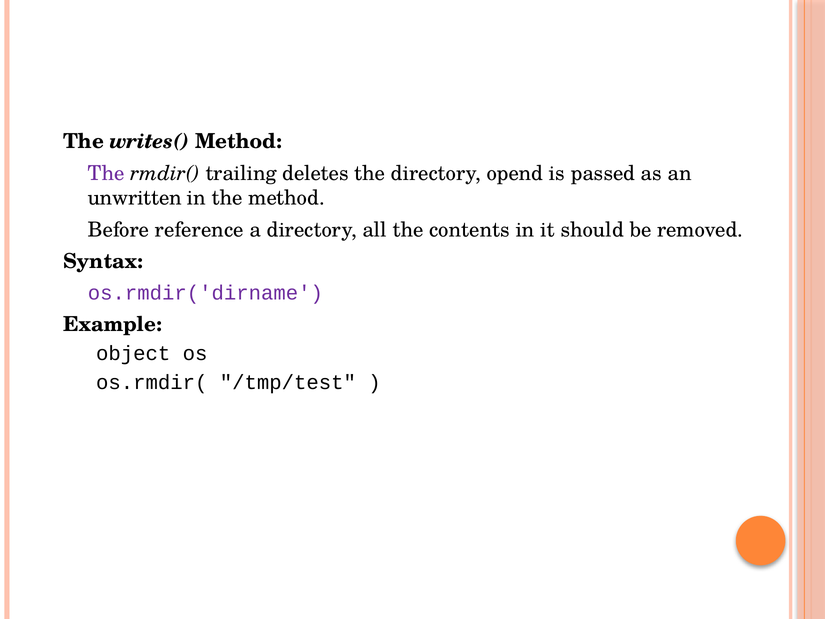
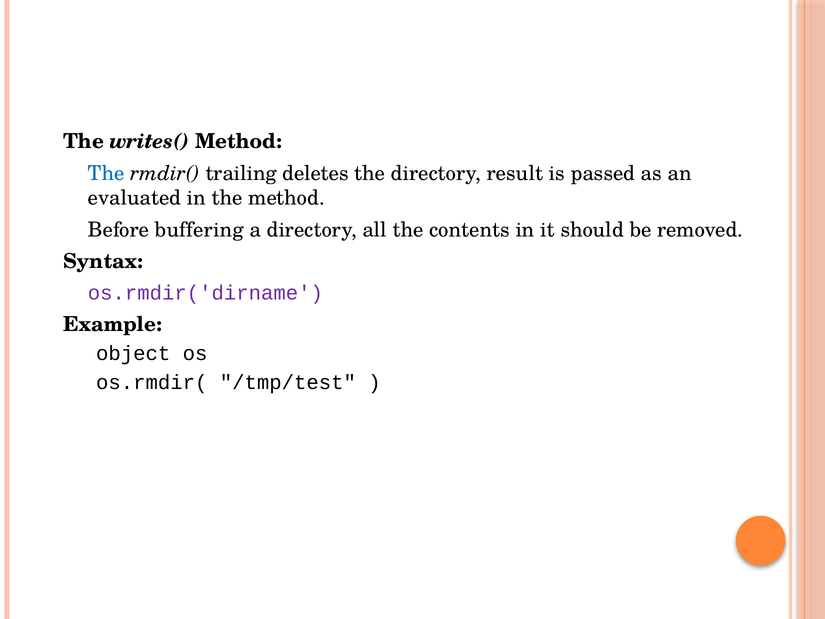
The at (106, 173) colour: purple -> blue
opend: opend -> result
unwritten: unwritten -> evaluated
reference: reference -> buffering
